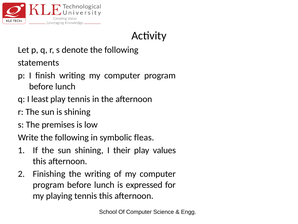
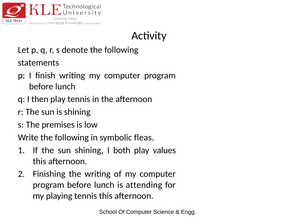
least: least -> then
their: their -> both
expressed: expressed -> attending
